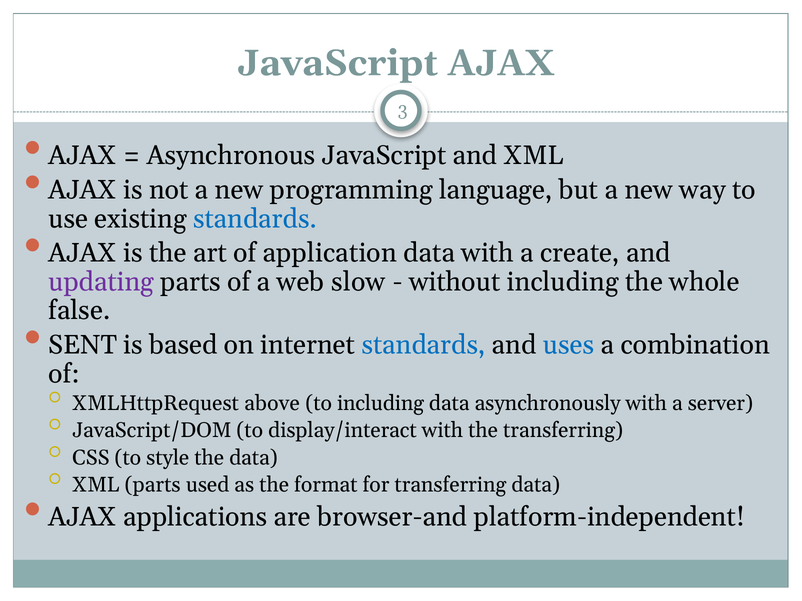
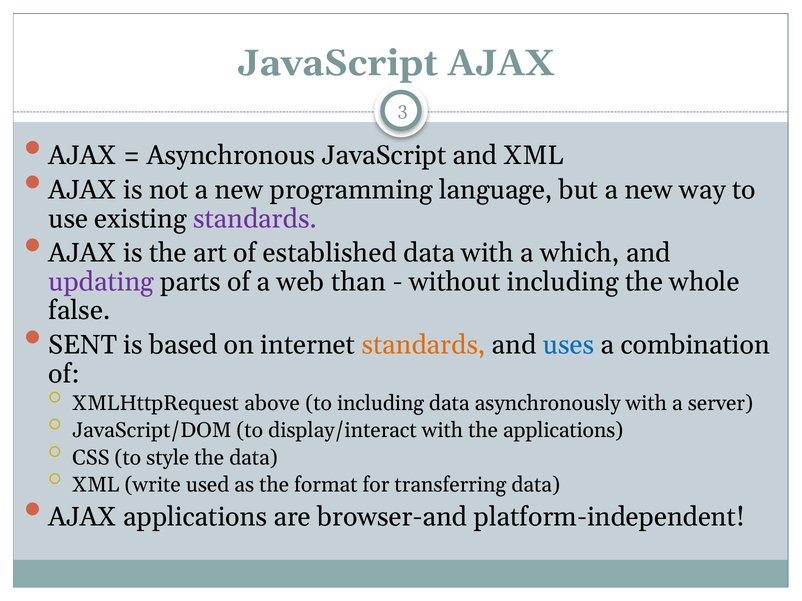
standards at (255, 219) colour: blue -> purple
application: application -> established
create: create -> which
slow: slow -> than
standards at (423, 345) colour: blue -> orange
the transferring: transferring -> applications
XML parts: parts -> write
